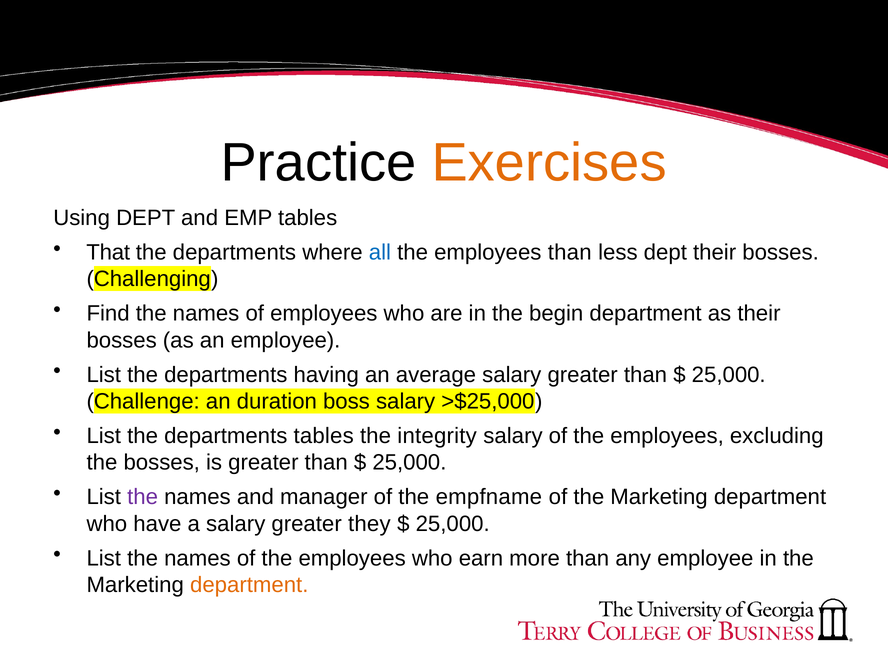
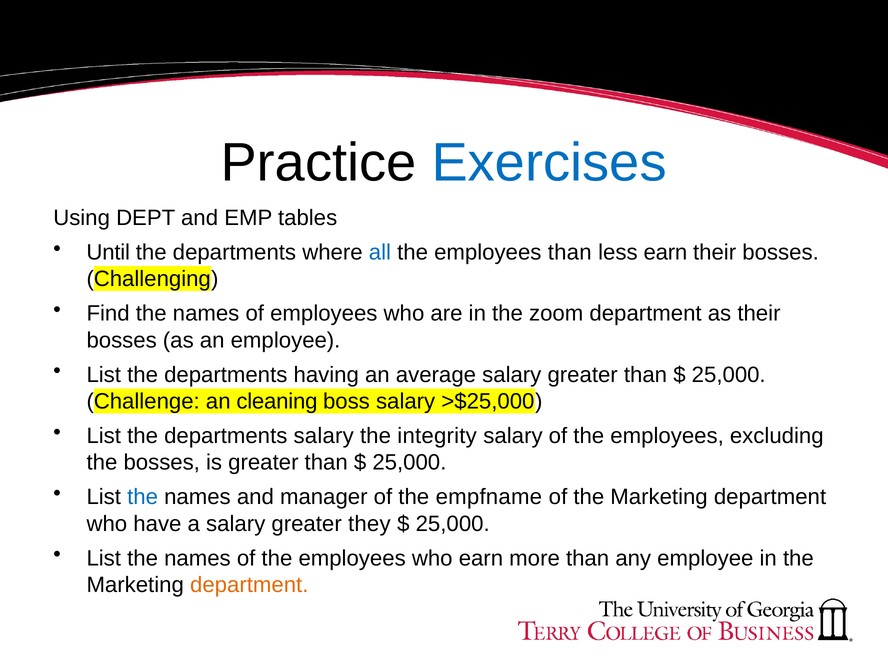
Exercises colour: orange -> blue
That: That -> Until
less dept: dept -> earn
begin: begin -> zoom
duration: duration -> cleaning
departments tables: tables -> salary
the at (143, 497) colour: purple -> blue
